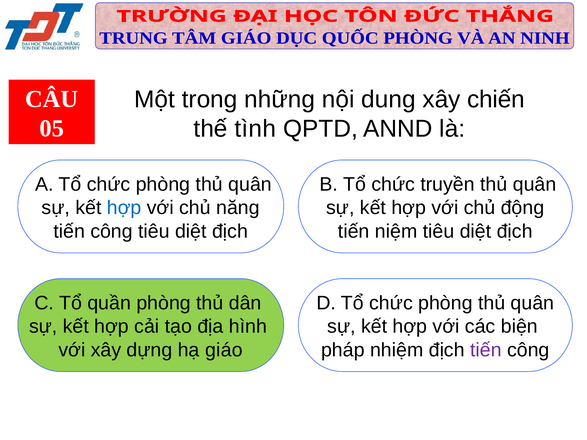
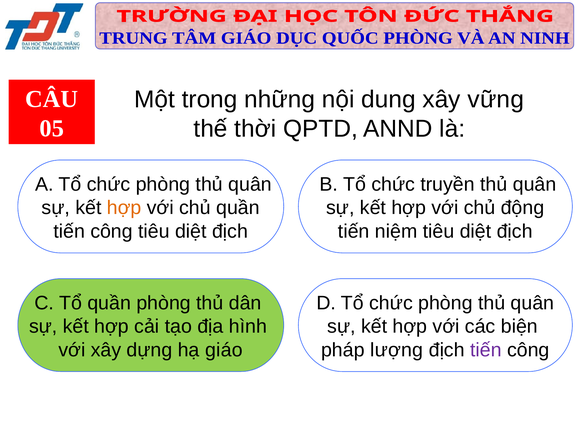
chiến: chiến -> vững
tình: tình -> thời
hợp at (124, 208) colour: blue -> orange
chủ năng: năng -> quần
nhiệm: nhiệm -> lượng
